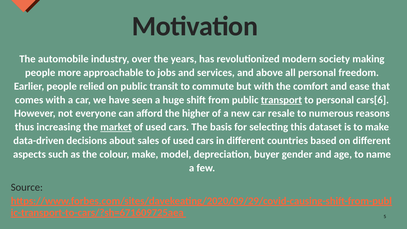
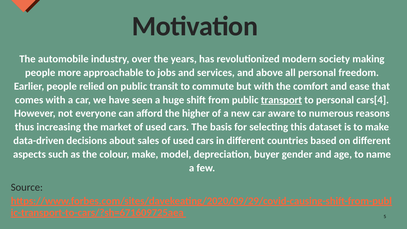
cars[6: cars[6 -> cars[4
resale: resale -> aware
market underline: present -> none
